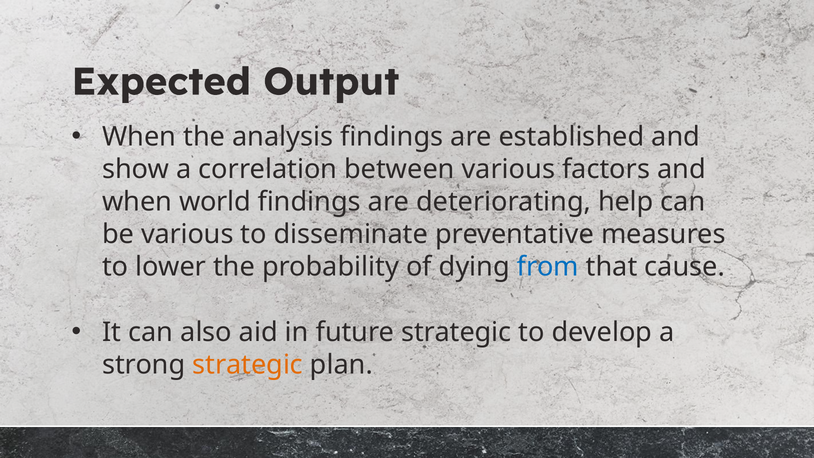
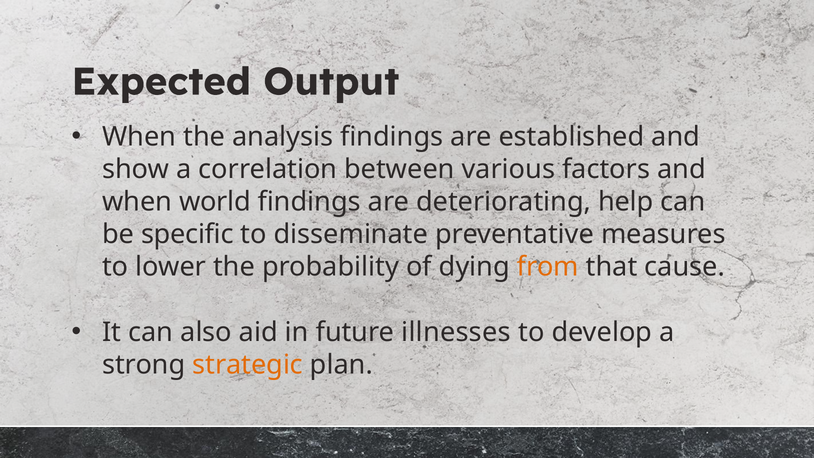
be various: various -> specific
from colour: blue -> orange
future strategic: strategic -> illnesses
